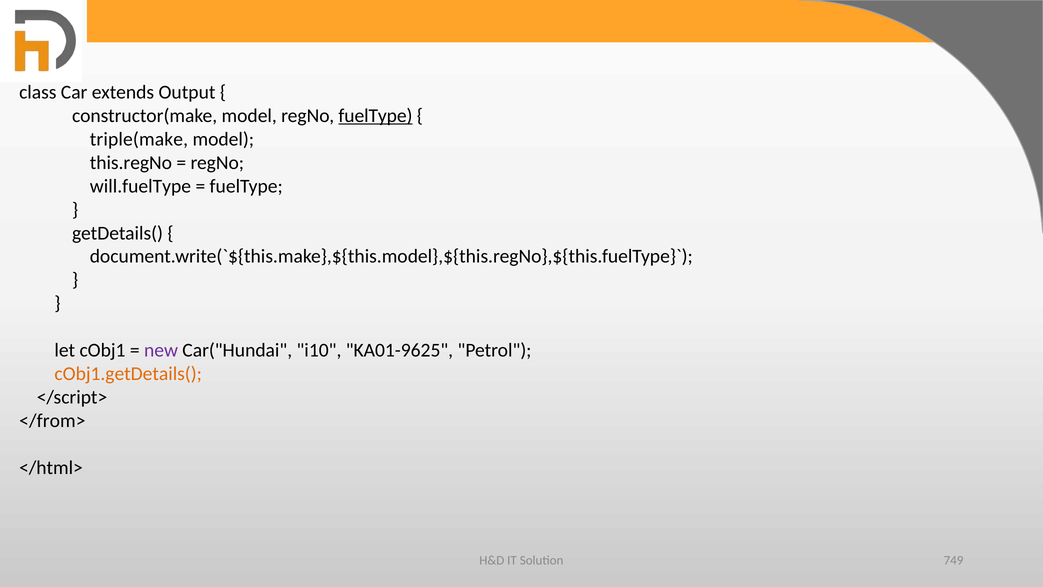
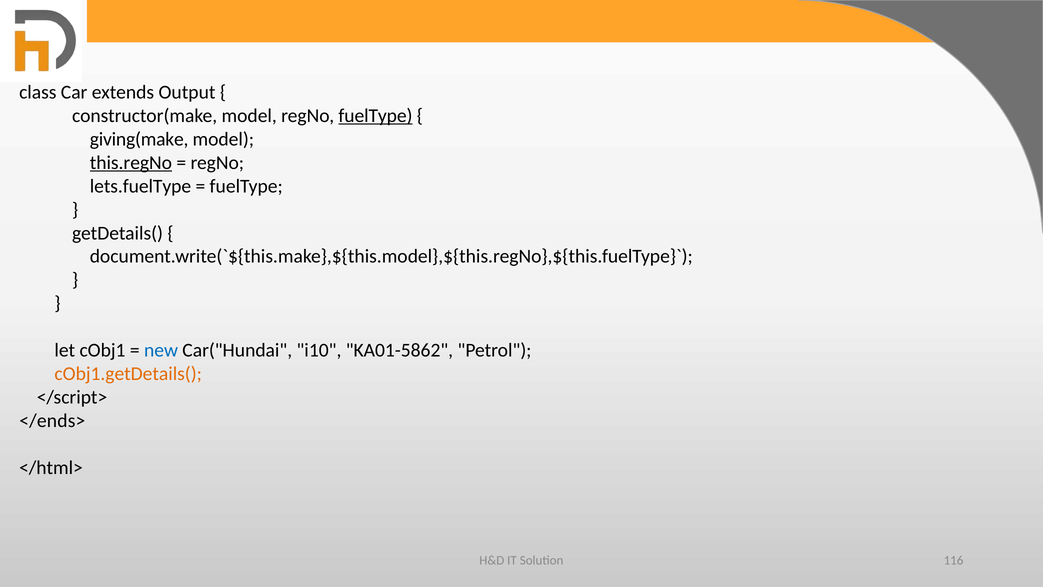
triple(make: triple(make -> giving(make
this.regNo underline: none -> present
will.fuelType: will.fuelType -> lets.fuelType
new colour: purple -> blue
KA01-9625: KA01-9625 -> KA01-5862
</from>: </from> -> </ends>
749: 749 -> 116
